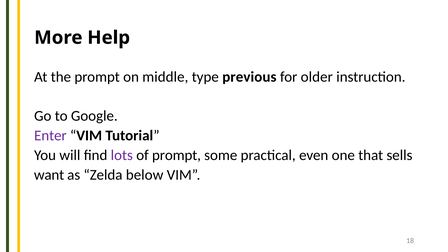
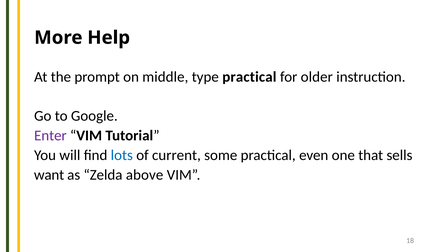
type previous: previous -> practical
lots colour: purple -> blue
of prompt: prompt -> current
below: below -> above
